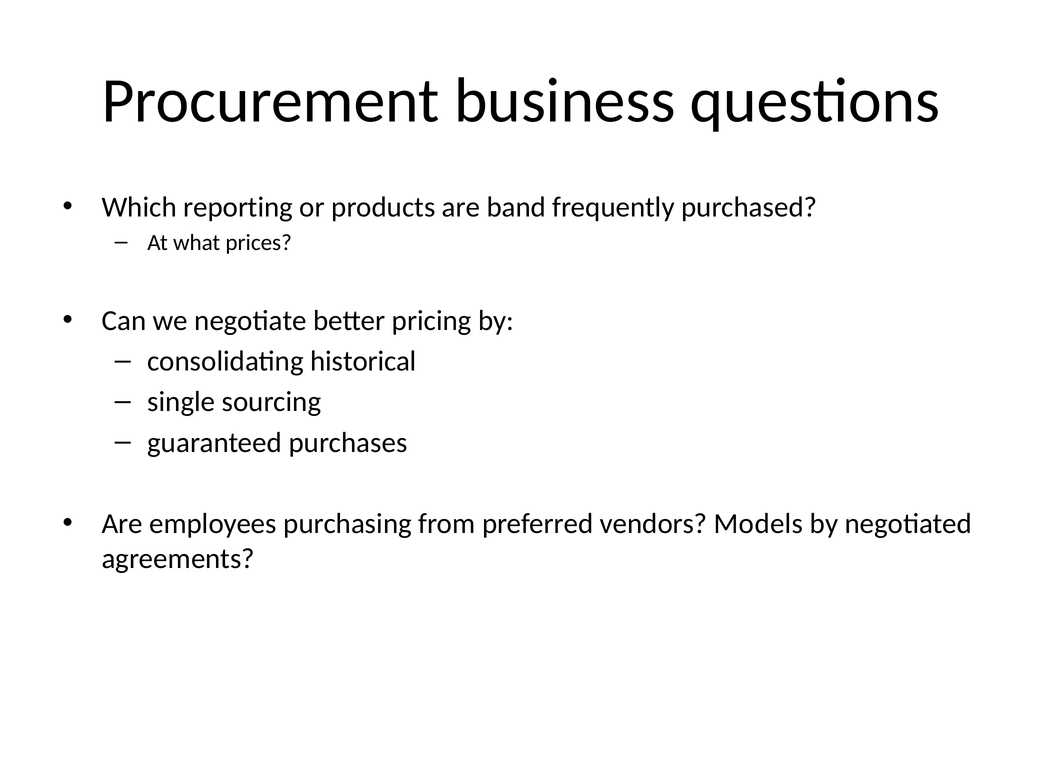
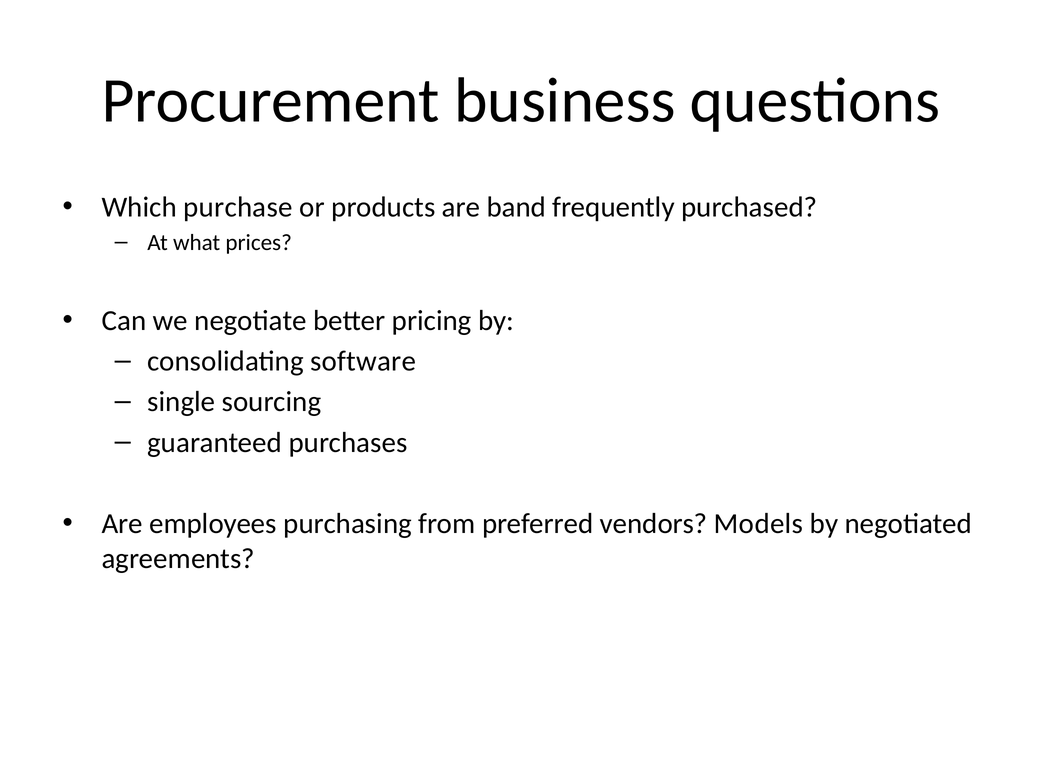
reporting: reporting -> purchase
historical: historical -> software
